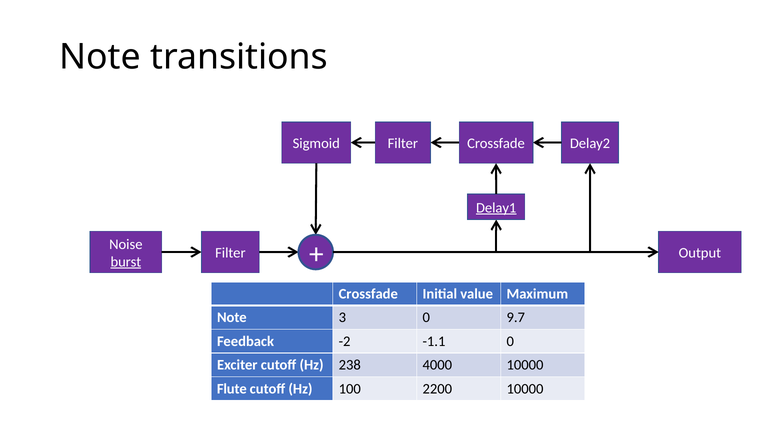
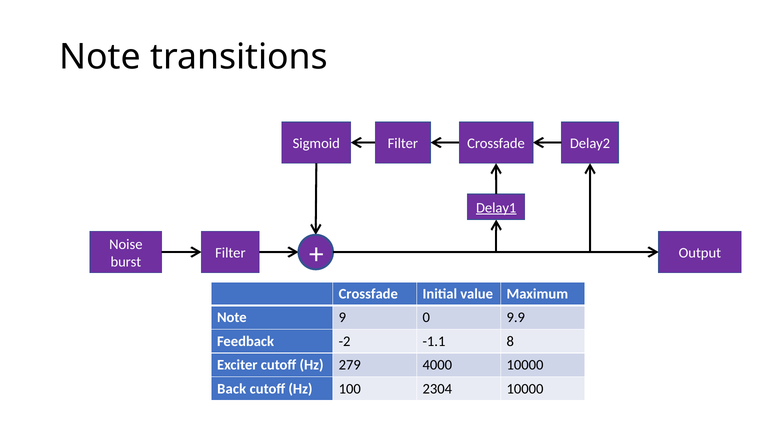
burst underline: present -> none
3: 3 -> 9
9.7: 9.7 -> 9.9
-1.1 0: 0 -> 8
238: 238 -> 279
Flute: Flute -> Back
2200: 2200 -> 2304
